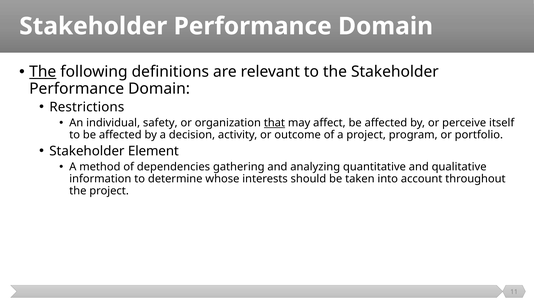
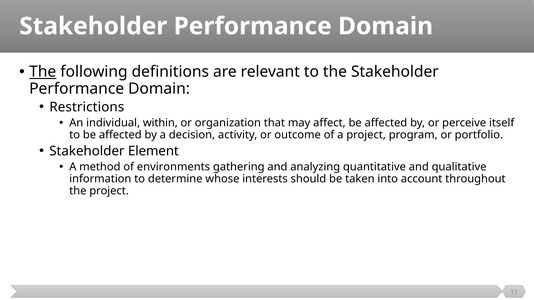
safety: safety -> within
that underline: present -> none
dependencies: dependencies -> environments
